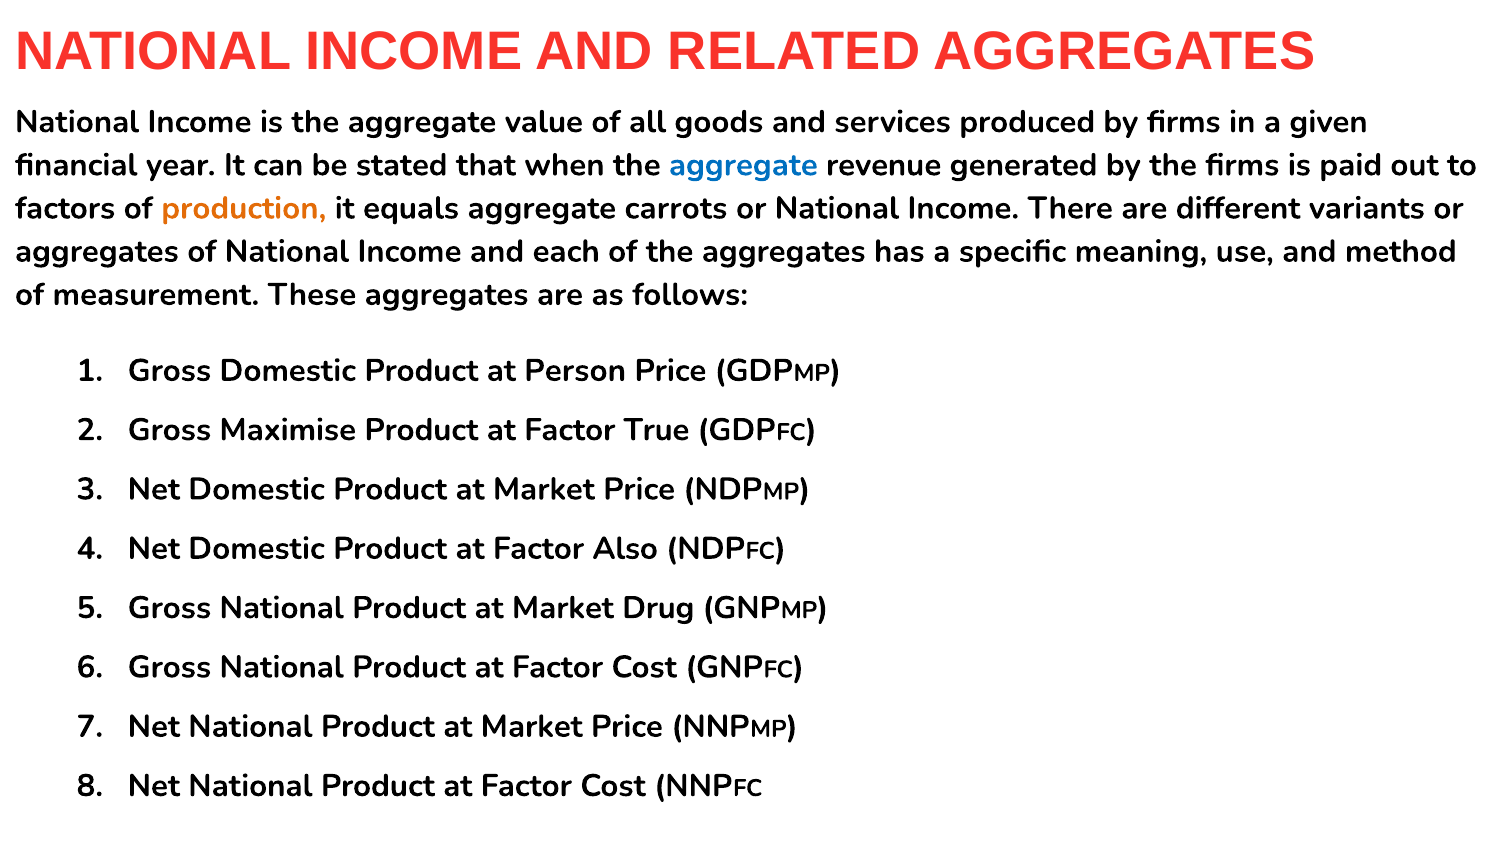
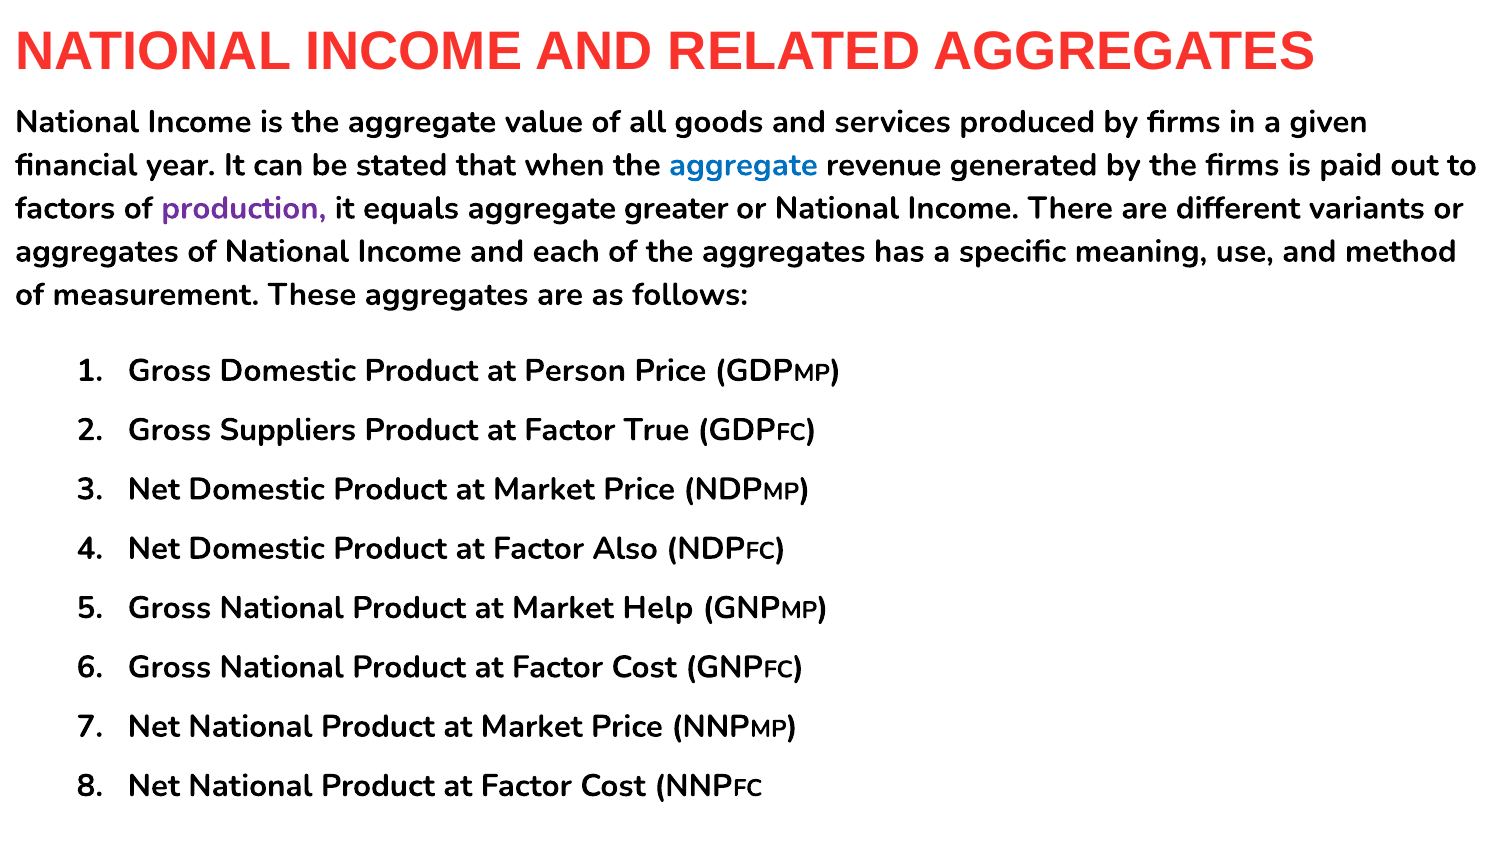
production colour: orange -> purple
carrots: carrots -> greater
Maximise: Maximise -> Suppliers
Drug: Drug -> Help
